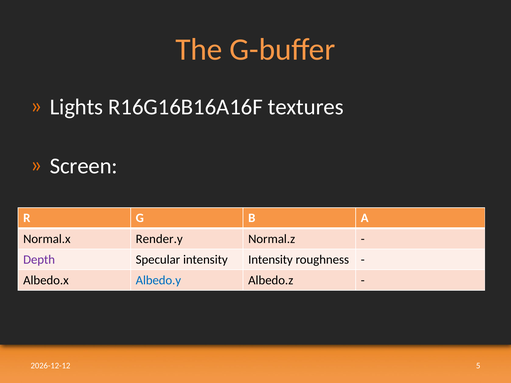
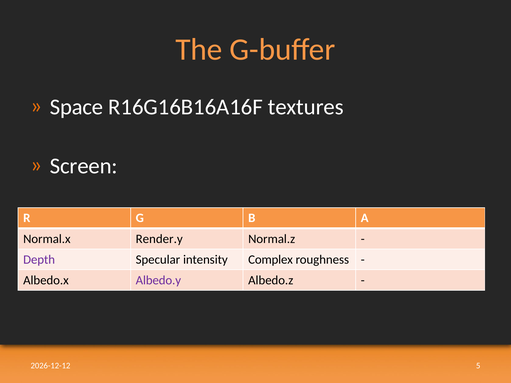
Lights: Lights -> Space
intensity Intensity: Intensity -> Complex
Albedo.y colour: blue -> purple
